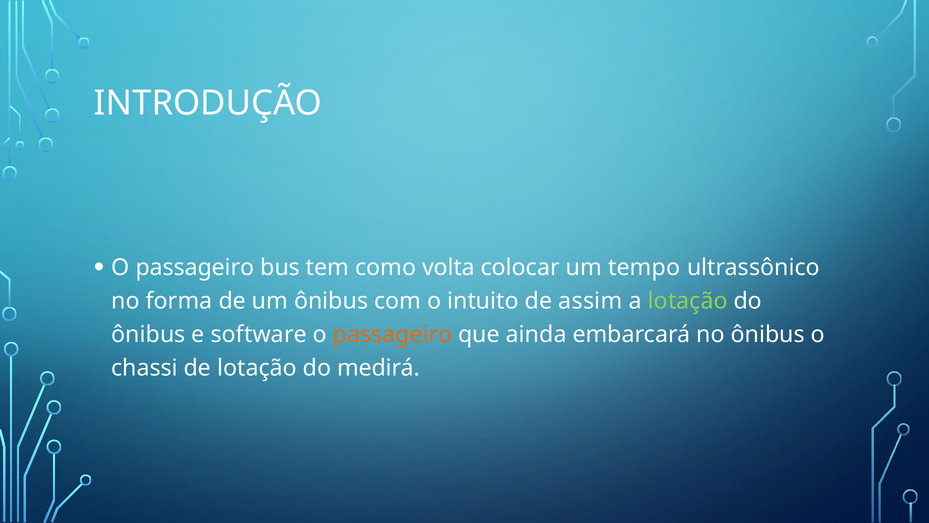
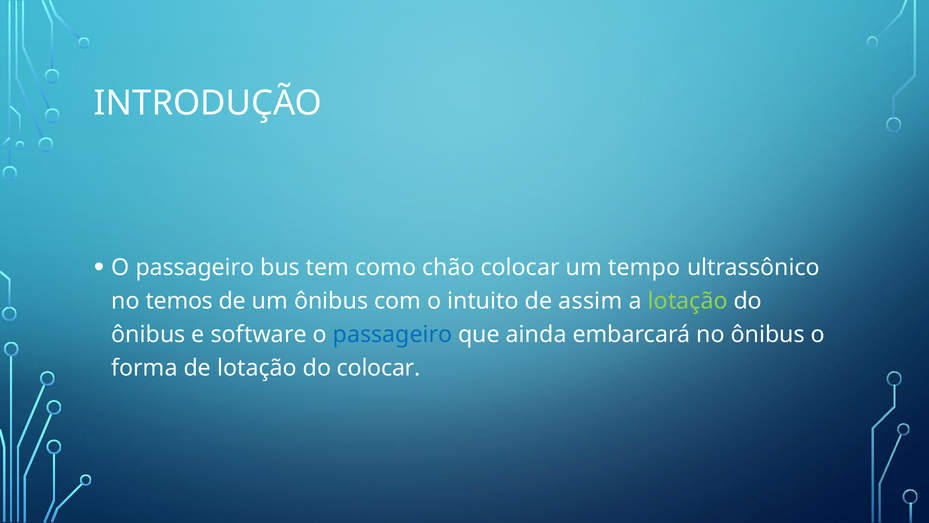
volta: volta -> chão
forma: forma -> temos
passageiro at (393, 334) colour: orange -> blue
chassi: chassi -> forma
do medirá: medirá -> colocar
